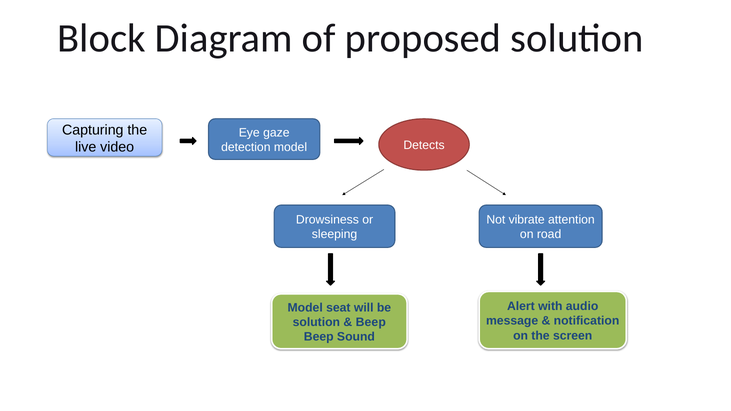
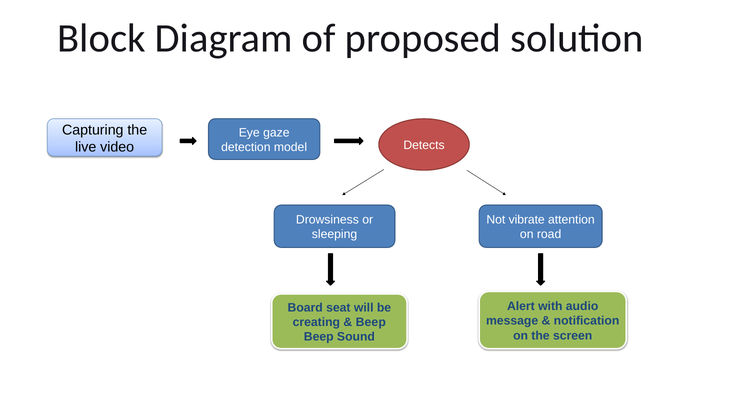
Model at (305, 308): Model -> Board
solution at (316, 322): solution -> creating
